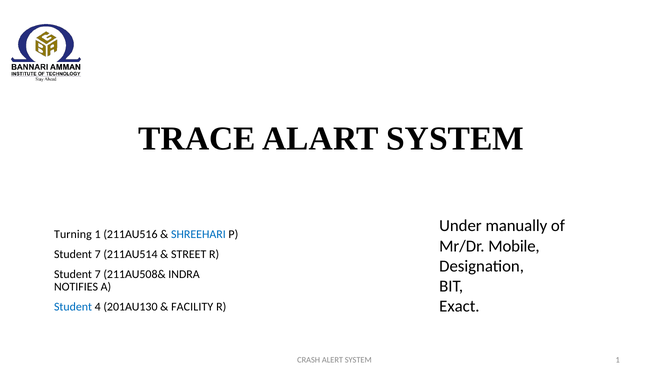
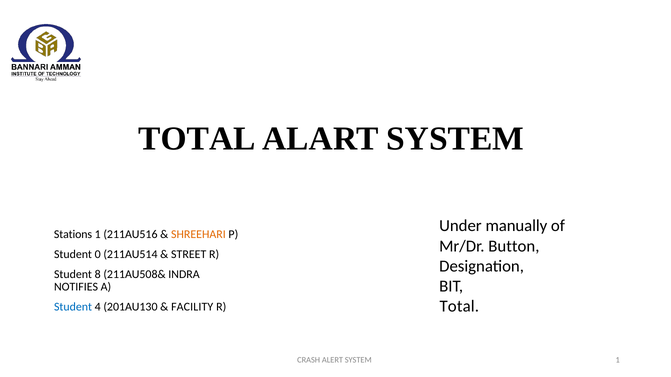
TRACE at (197, 139): TRACE -> TOTAL
Turning: Turning -> Stations
SHREEHARI colour: blue -> orange
Mobile: Mobile -> Button
7 at (98, 255): 7 -> 0
7 at (98, 274): 7 -> 8
Exact at (459, 307): Exact -> Total
